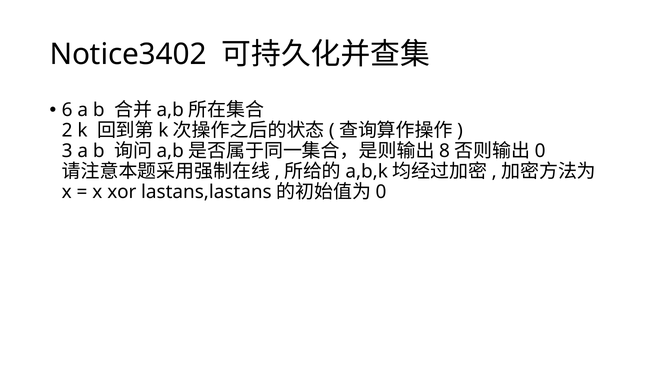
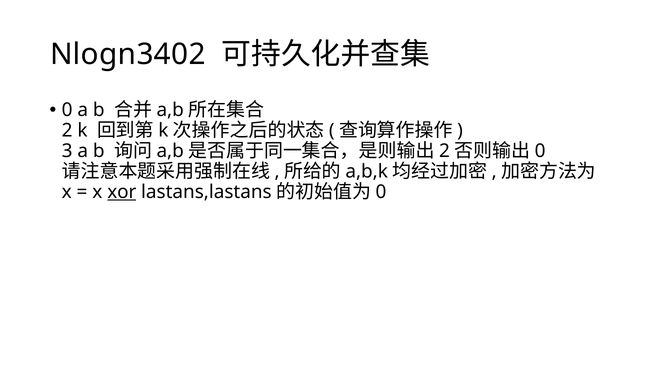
Notice3402: Notice3402 -> Nlogn3402
6 at (67, 110): 6 -> 0
8 at (444, 151): 8 -> 2
xor underline: none -> present
